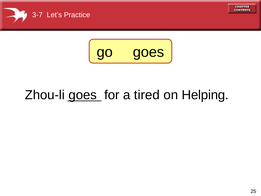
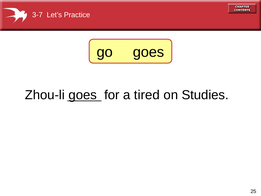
Helping: Helping -> Studies
